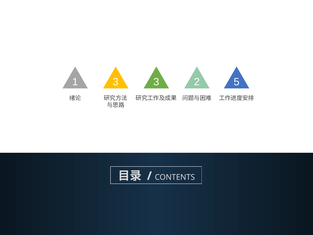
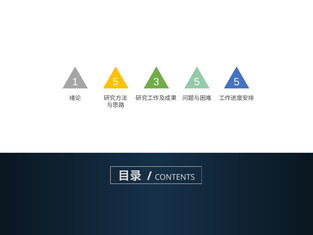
1 3: 3 -> 5
3 2: 2 -> 5
